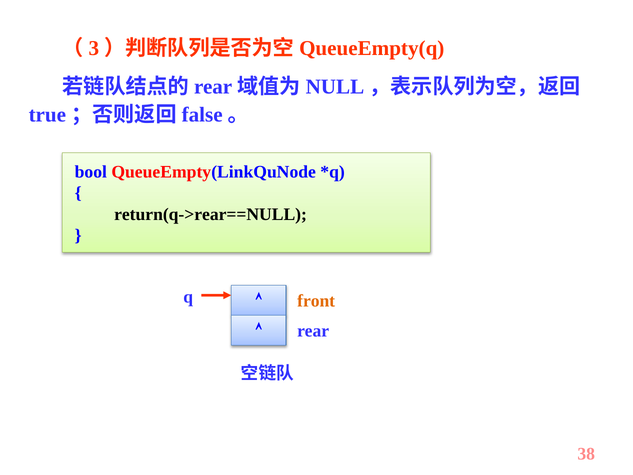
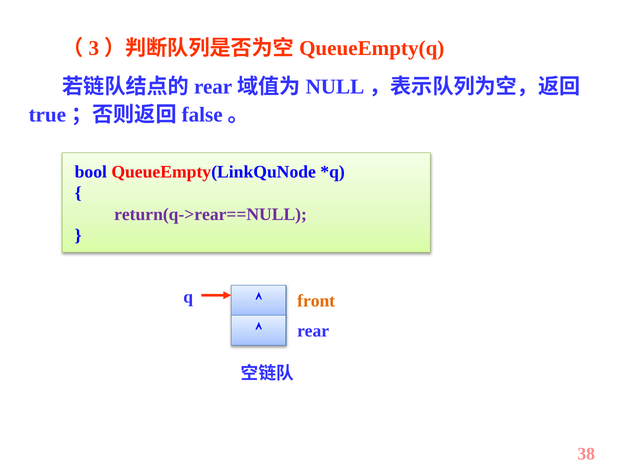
return(q->rear==NULL colour: black -> purple
